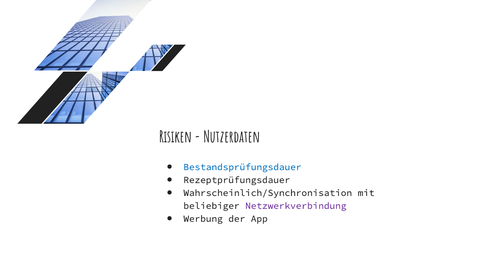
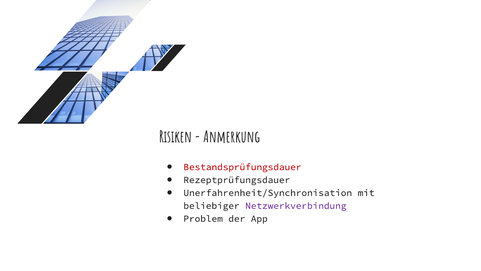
Nutzerdaten: Nutzerdaten -> Anmerkung
Bestandsprüfungsdauer colour: blue -> red
Wahrscheinlich/Synchronisation: Wahrscheinlich/Synchronisation -> Unerfahrenheit/Synchronisation
Werbung: Werbung -> Problem
